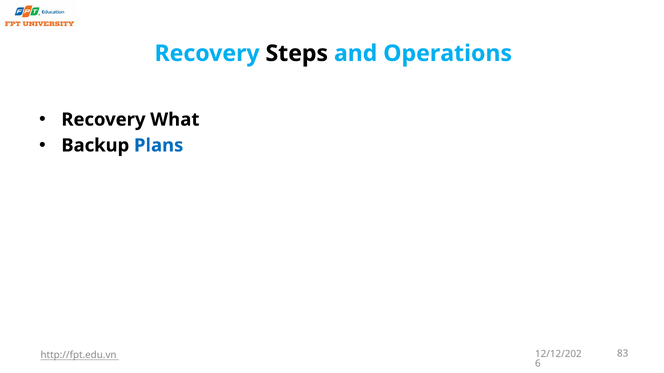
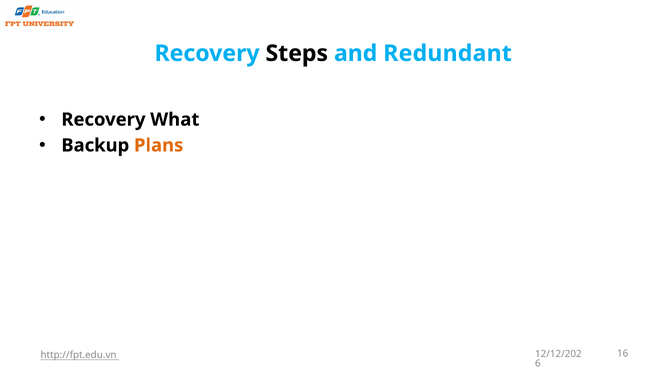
Operations: Operations -> Redundant
Plans colour: blue -> orange
83: 83 -> 16
